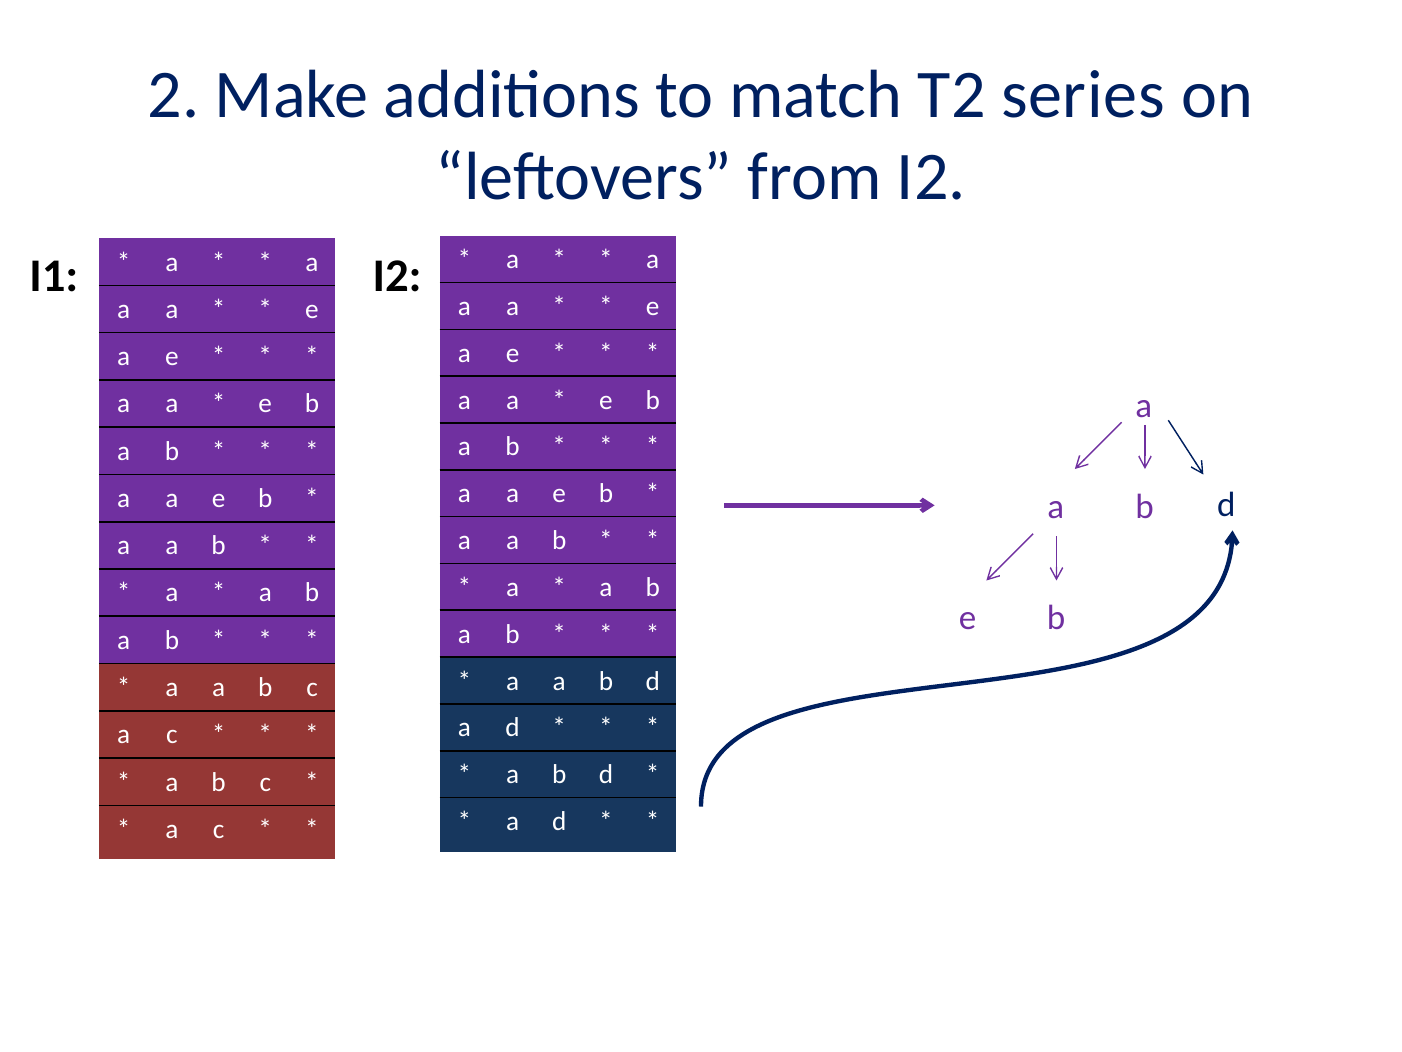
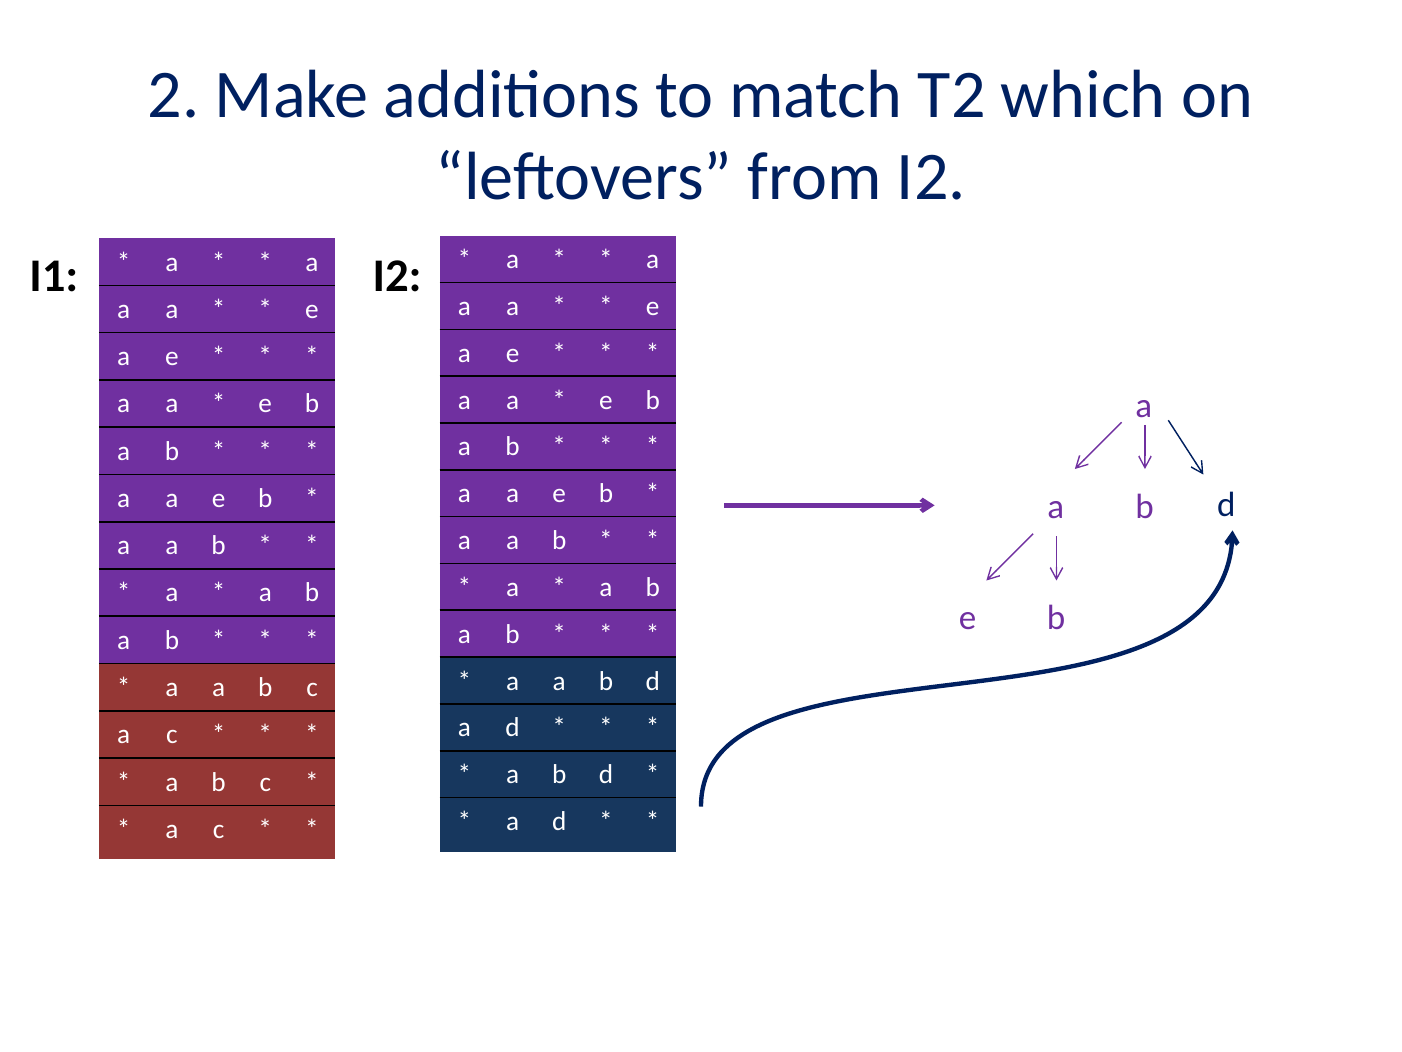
series: series -> which
